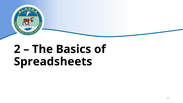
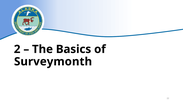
Spreadsheets: Spreadsheets -> Surveymonth
